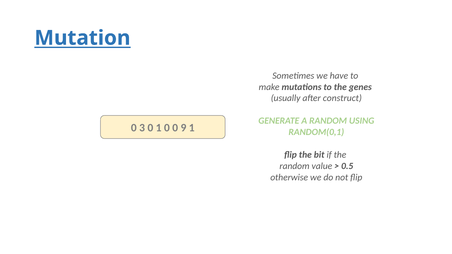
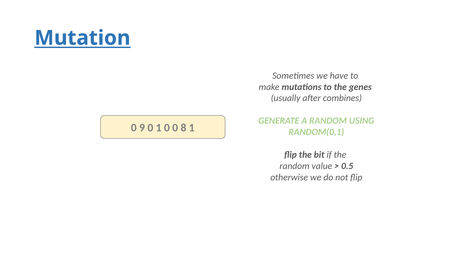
construct: construct -> combines
3: 3 -> 9
9: 9 -> 8
